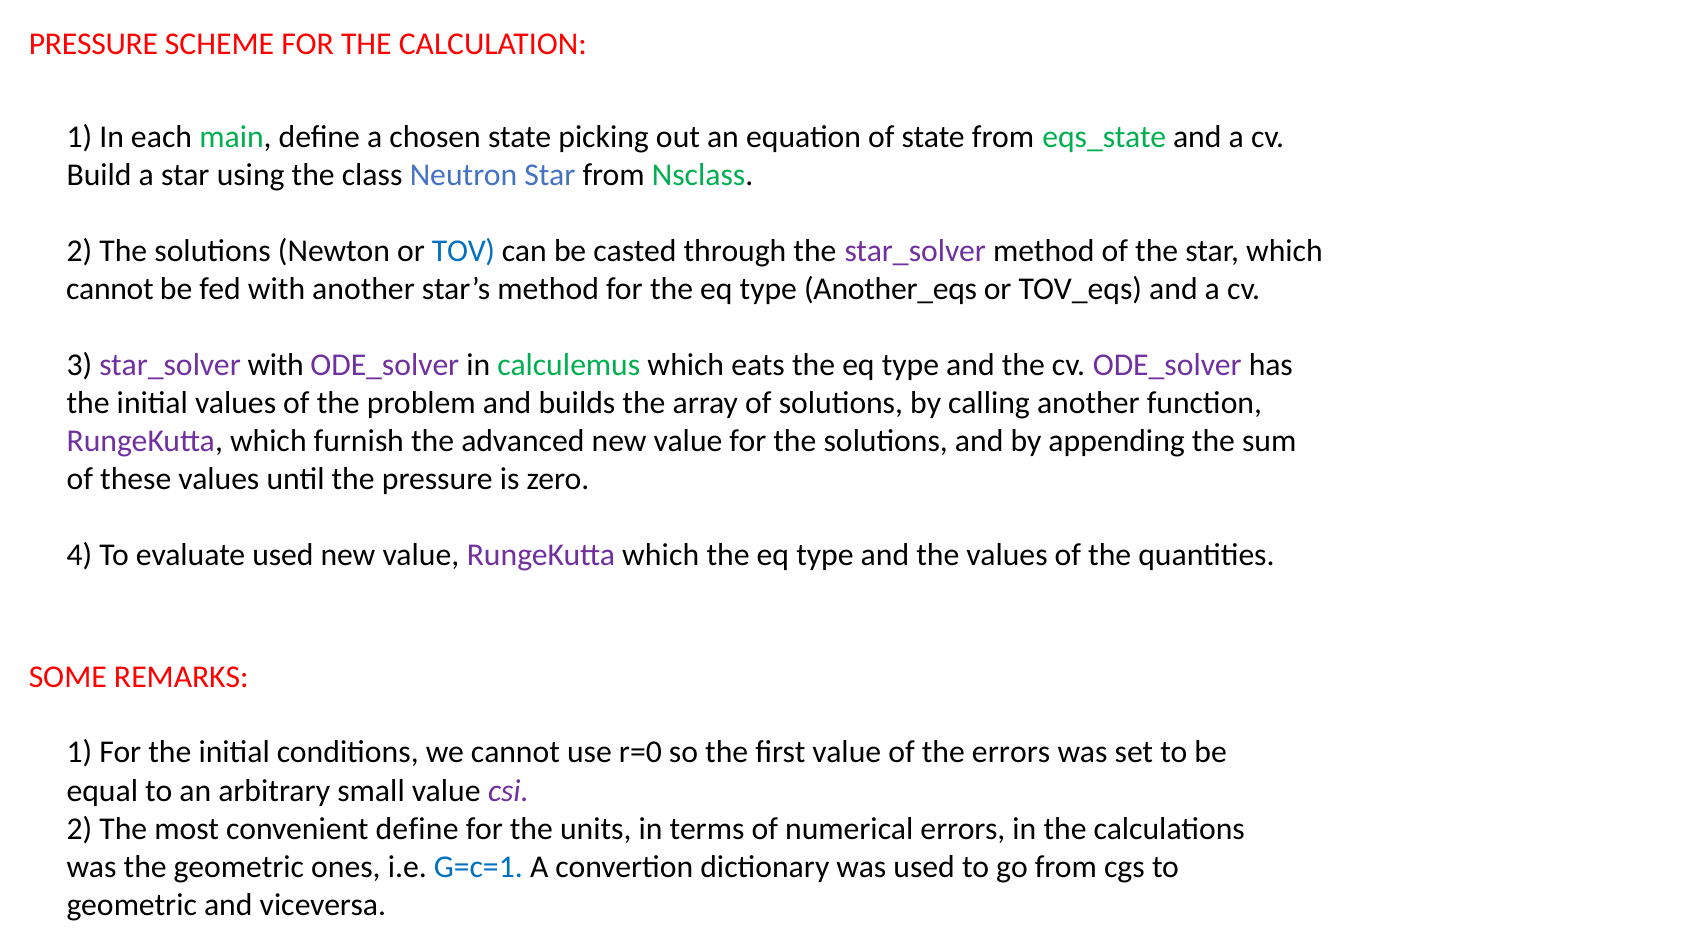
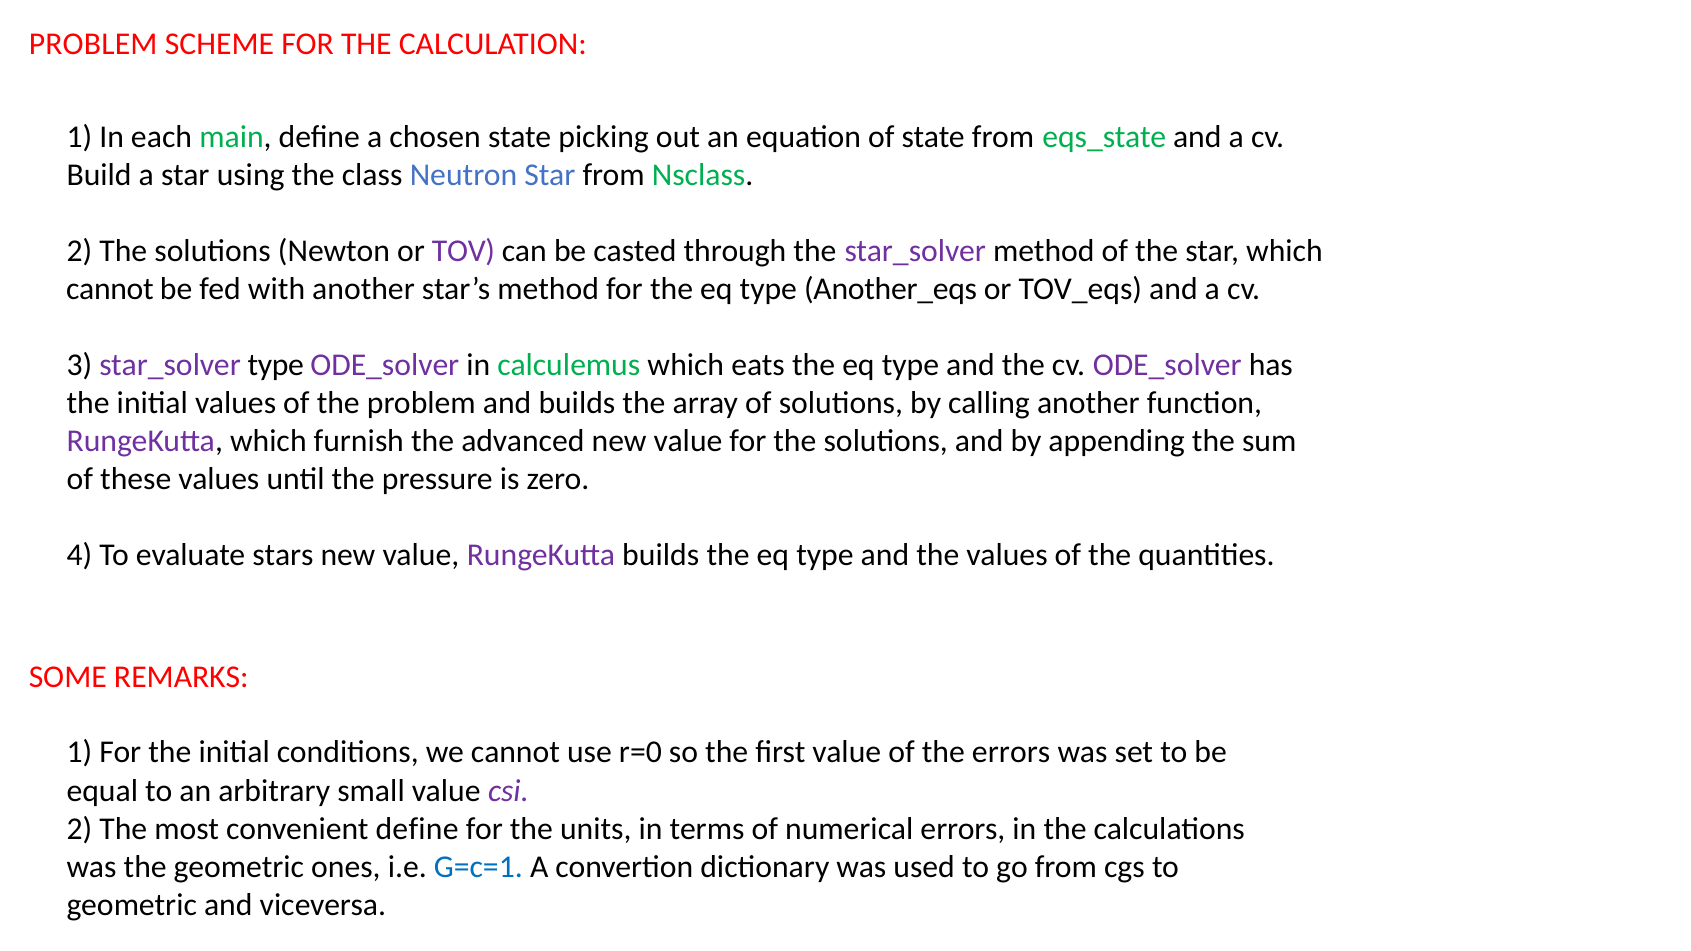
PRESSURE at (93, 44): PRESSURE -> PROBLEM
TOV colour: blue -> purple
star_solver with: with -> type
evaluate used: used -> stars
value RungeKutta which: which -> builds
